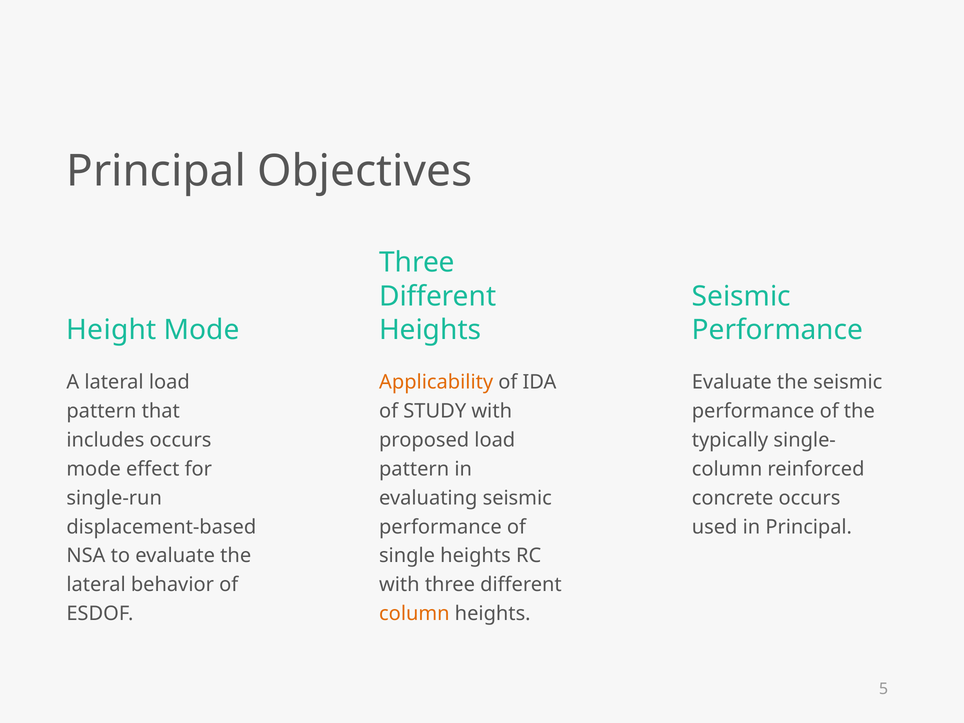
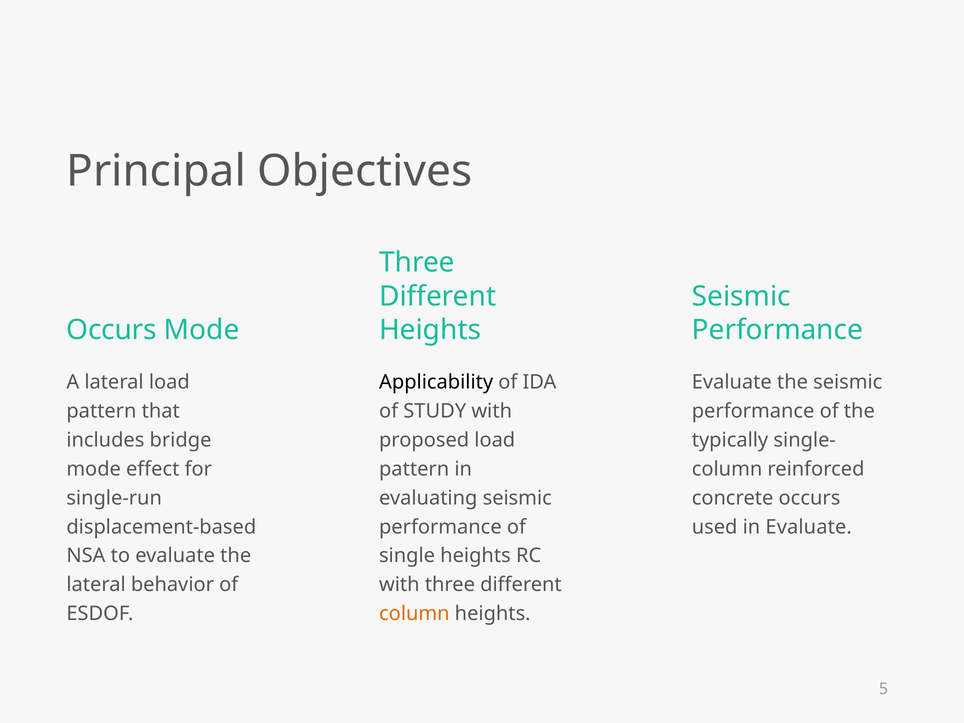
Height at (111, 330): Height -> Occurs
Applicability colour: orange -> black
includes occurs: occurs -> bridge
in Principal: Principal -> Evaluate
